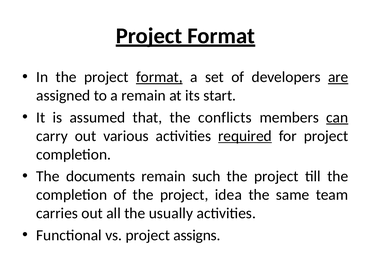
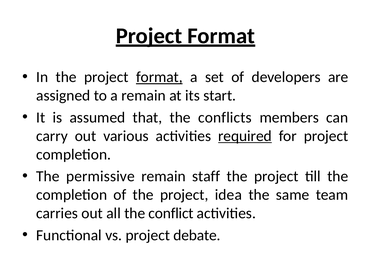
are underline: present -> none
can underline: present -> none
documents: documents -> permissive
such: such -> staff
usually: usually -> conflict
assigns: assigns -> debate
